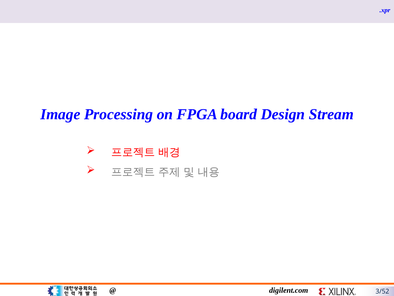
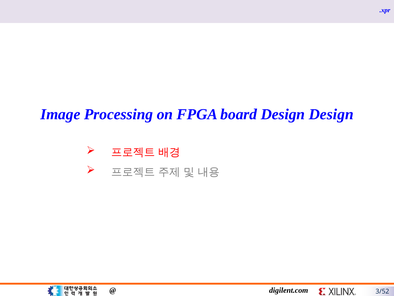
Design Stream: Stream -> Design
